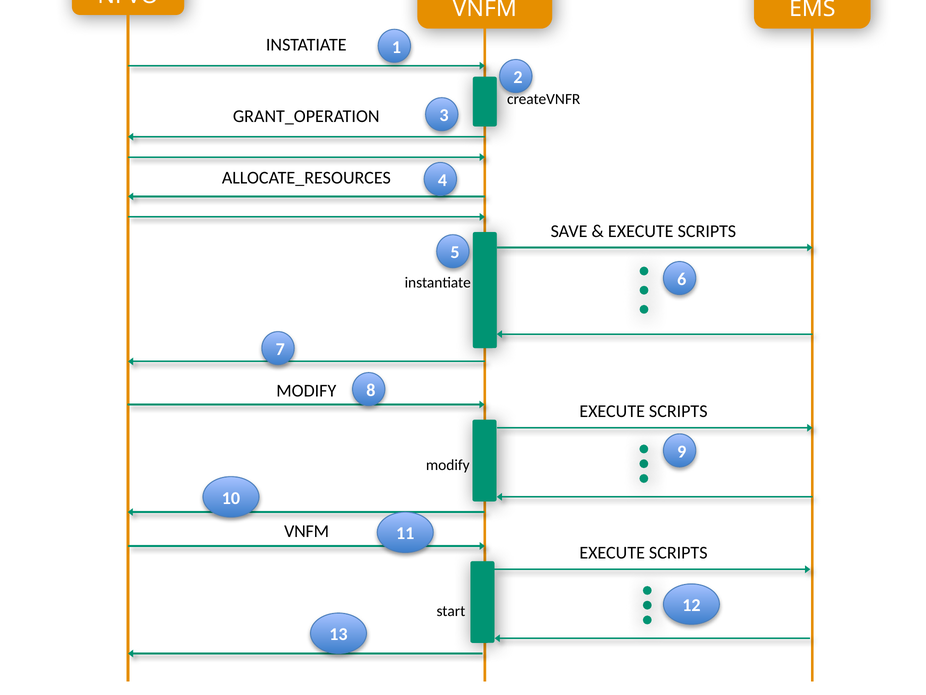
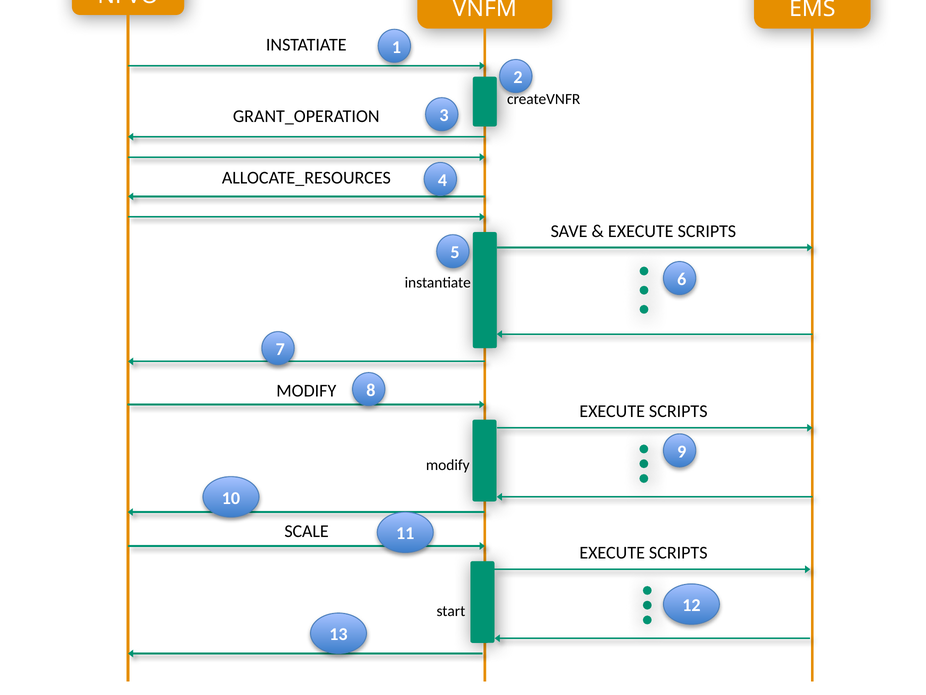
VNFM at (307, 531): VNFM -> SCALE
